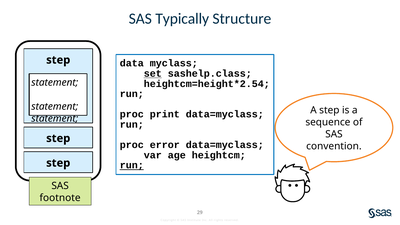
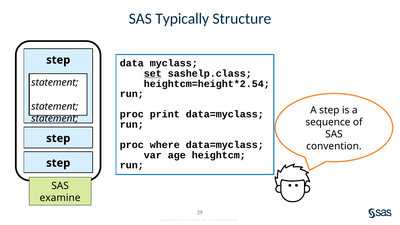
error: error -> where
run at (132, 165) underline: present -> none
footnote: footnote -> examine
